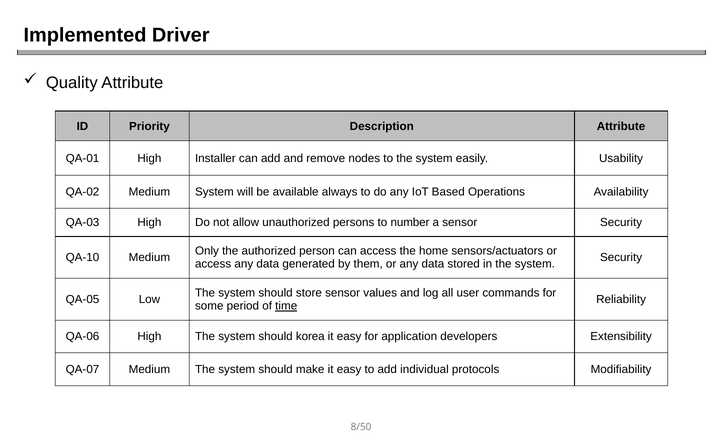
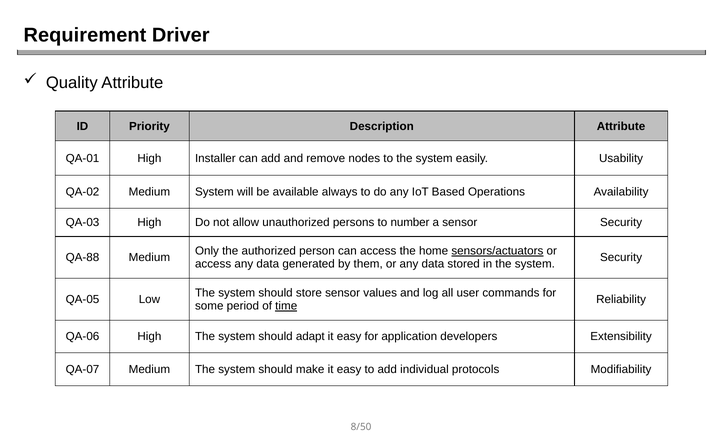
Implemented: Implemented -> Requirement
sensors/actuators underline: none -> present
QA-10: QA-10 -> QA-88
korea: korea -> adapt
